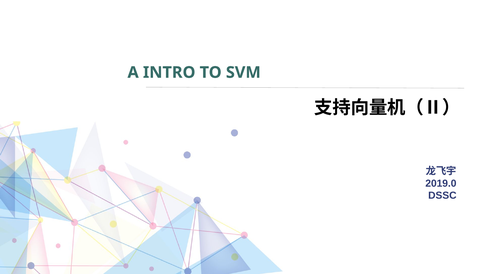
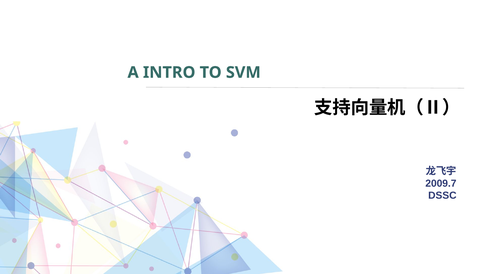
2019.0: 2019.0 -> 2009.7
